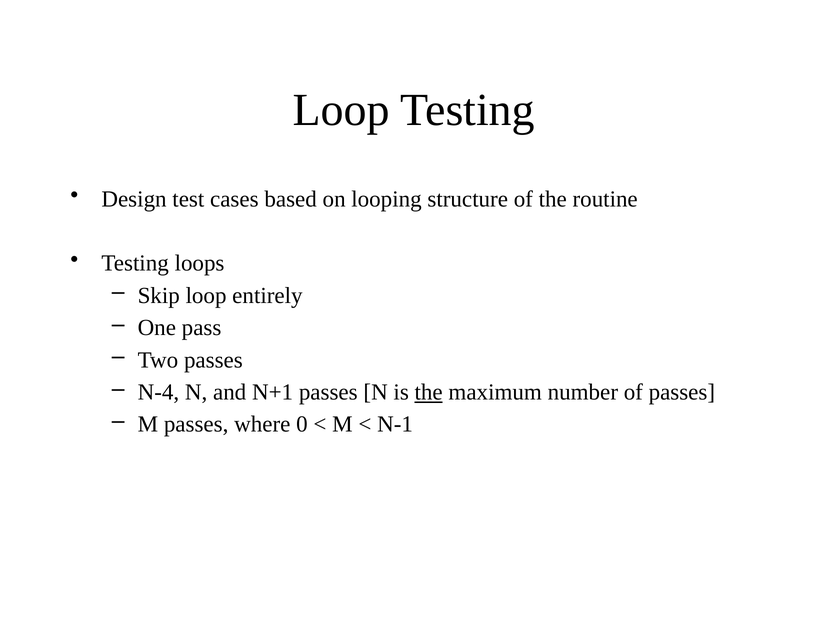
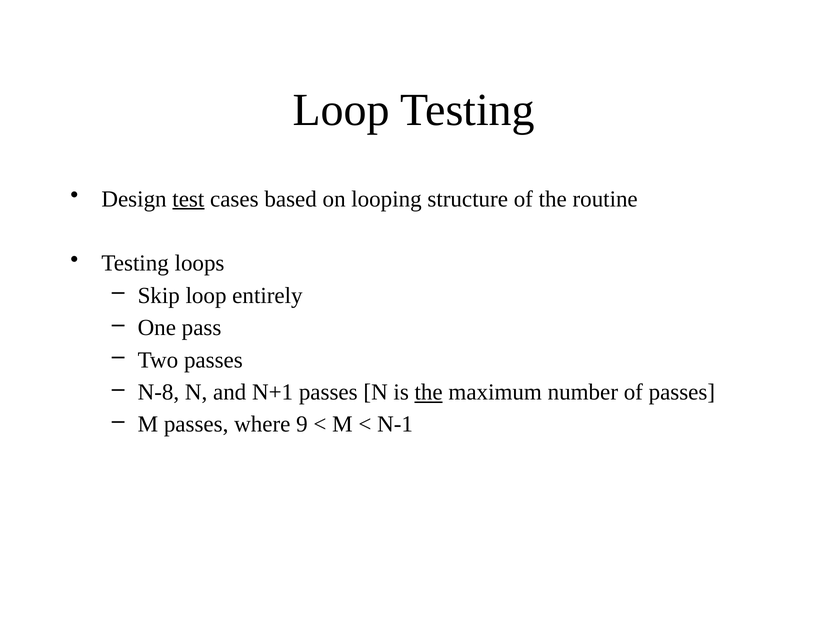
test underline: none -> present
N-4: N-4 -> N-8
0: 0 -> 9
